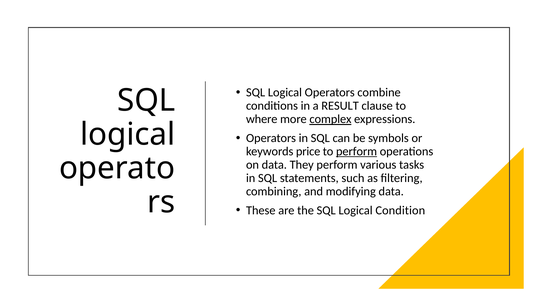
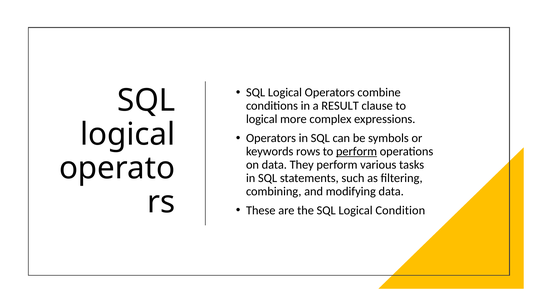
where at (262, 119): where -> logical
complex underline: present -> none
price: price -> rows
